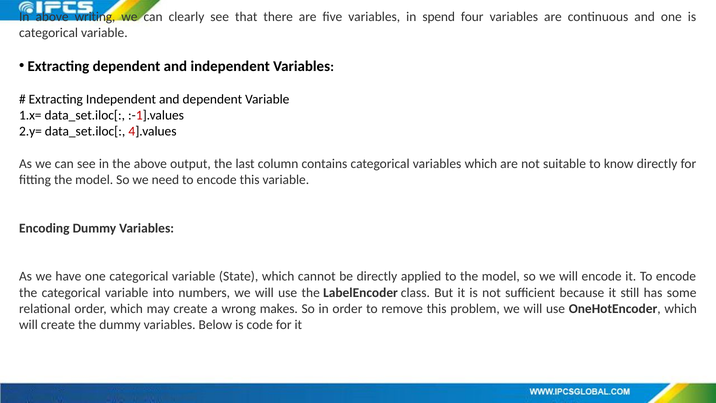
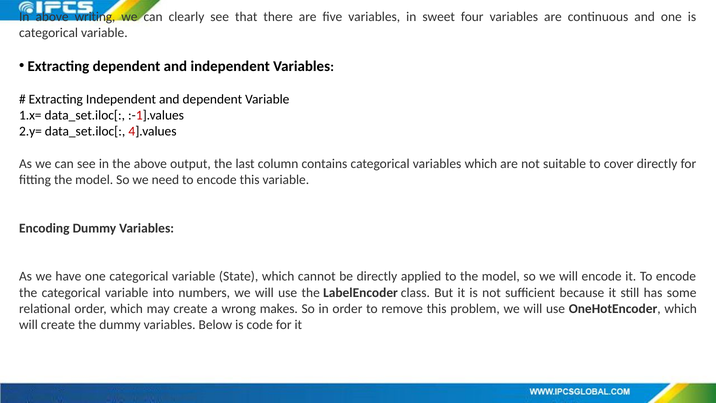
spend: spend -> sweet
know: know -> cover
